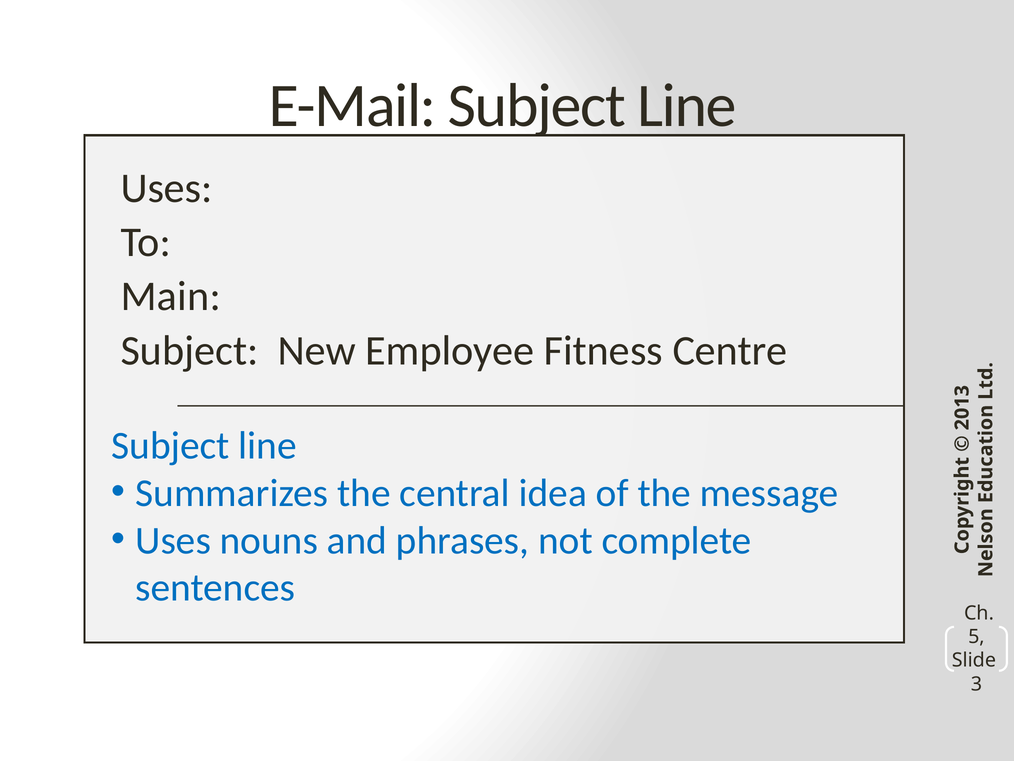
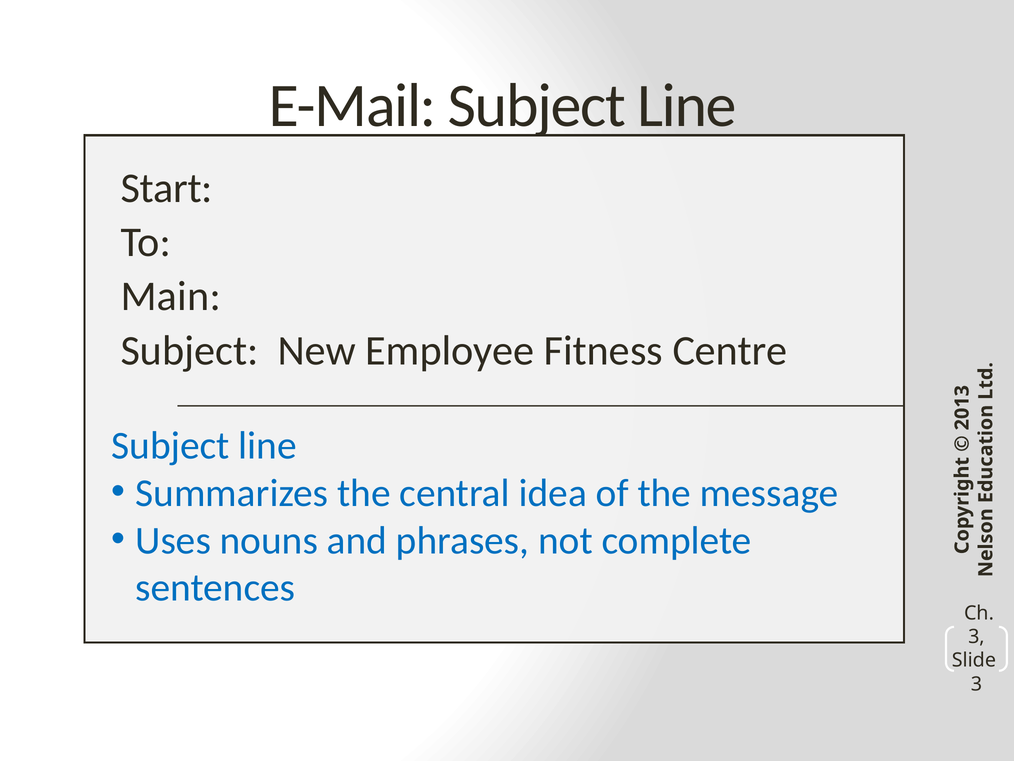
Uses at (167, 188): Uses -> Start
5 at (976, 636): 5 -> 3
